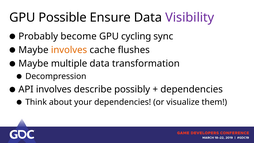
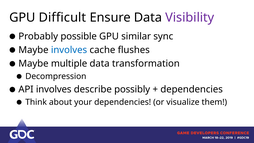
Possible: Possible -> Difficult
become: become -> possible
cycling: cycling -> similar
involves at (69, 50) colour: orange -> blue
